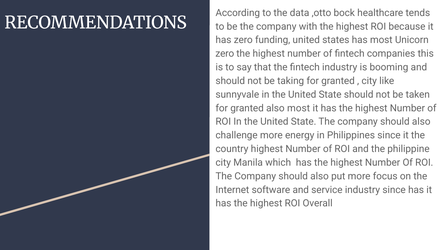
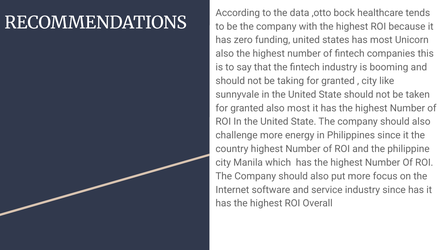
zero at (225, 54): zero -> also
